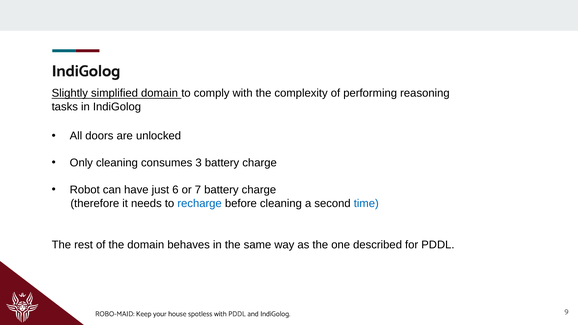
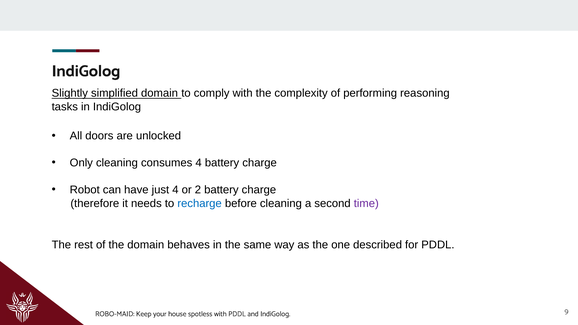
consumes 3: 3 -> 4
just 6: 6 -> 4
7: 7 -> 2
time colour: blue -> purple
